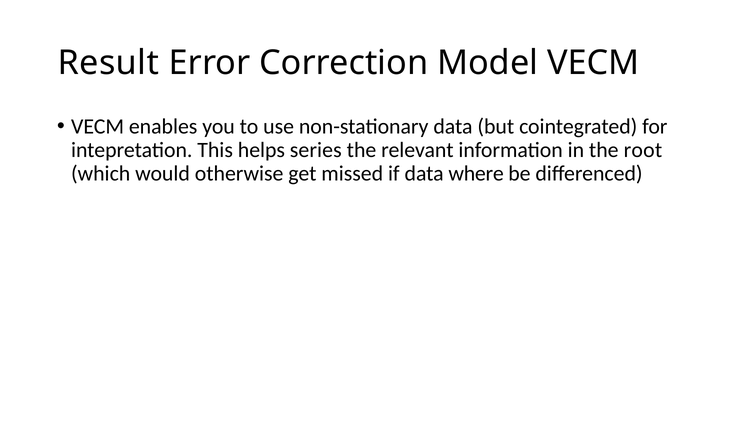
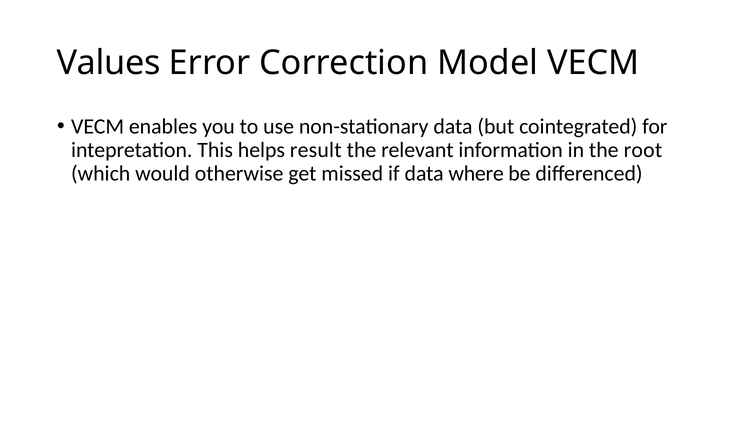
Result: Result -> Values
series: series -> result
